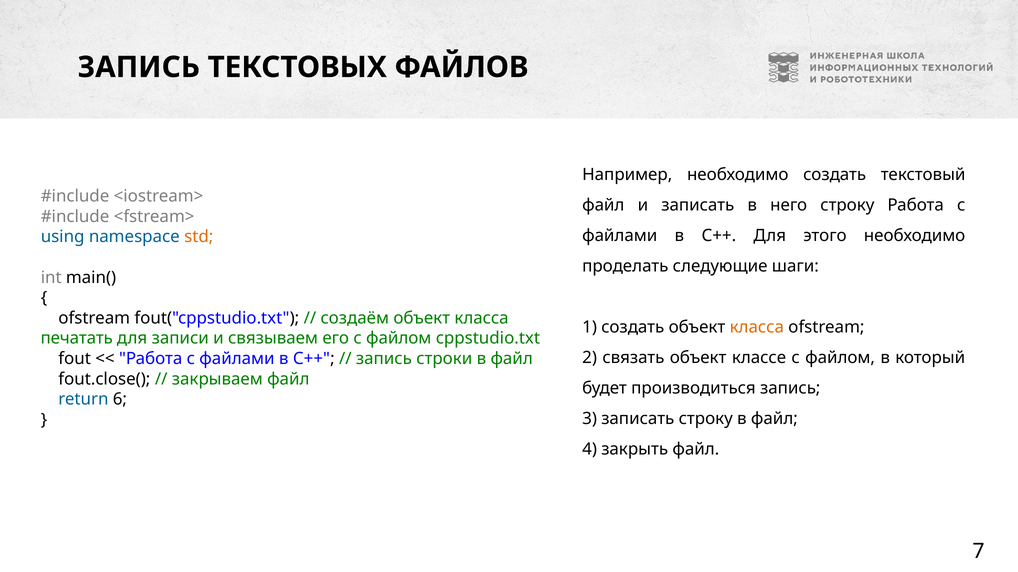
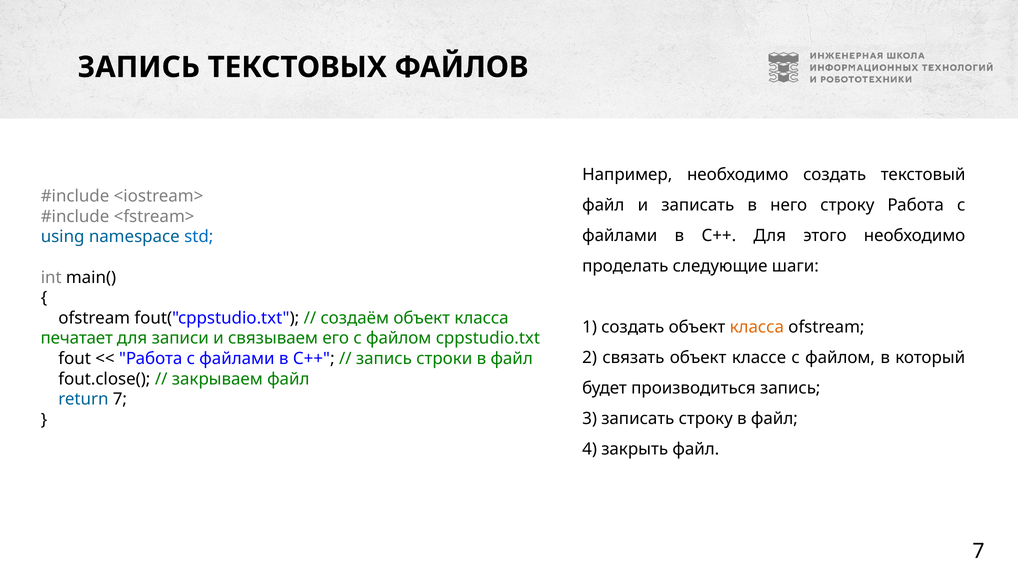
std colour: orange -> blue
печатать: печатать -> печатает
return 6: 6 -> 7
